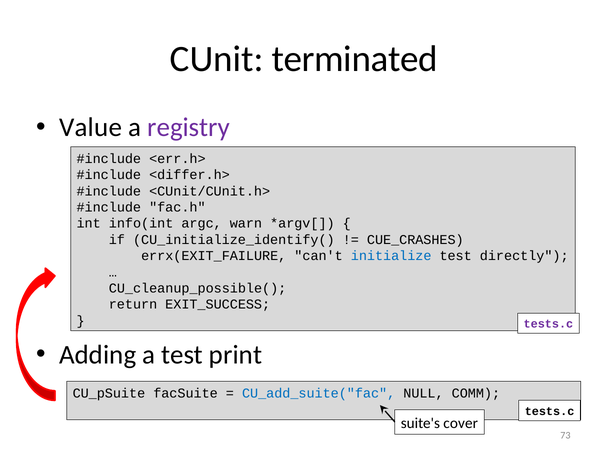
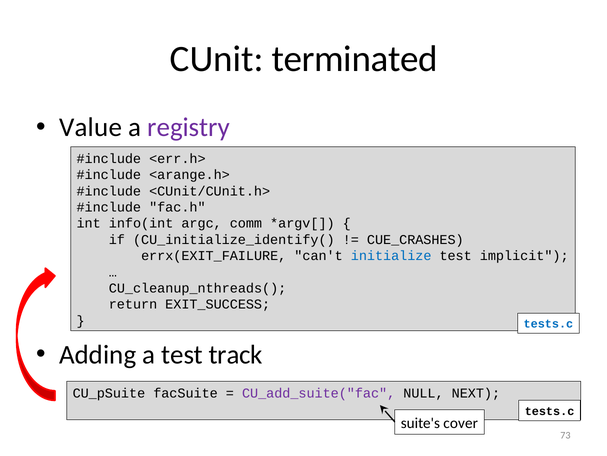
<differ.h>: <differ.h> -> <arange.h>
warn: warn -> comm
directly: directly -> implicit
CU_cleanup_possible(: CU_cleanup_possible( -> CU_cleanup_nthreads(
tests.c at (548, 323) colour: purple -> blue
print: print -> track
CU_add_suite("fac colour: blue -> purple
COMM: COMM -> NEXT
